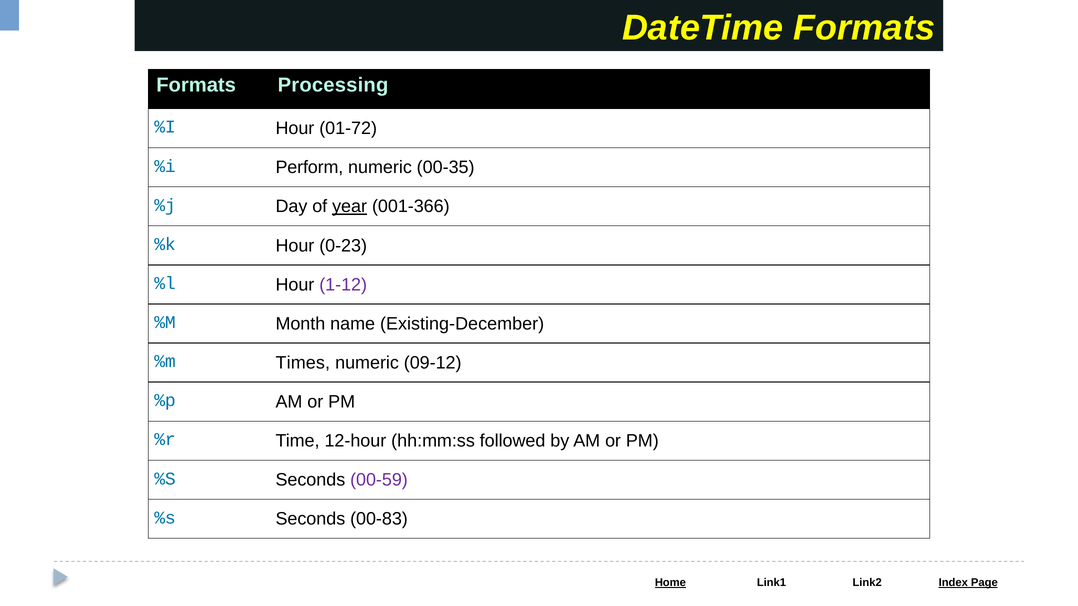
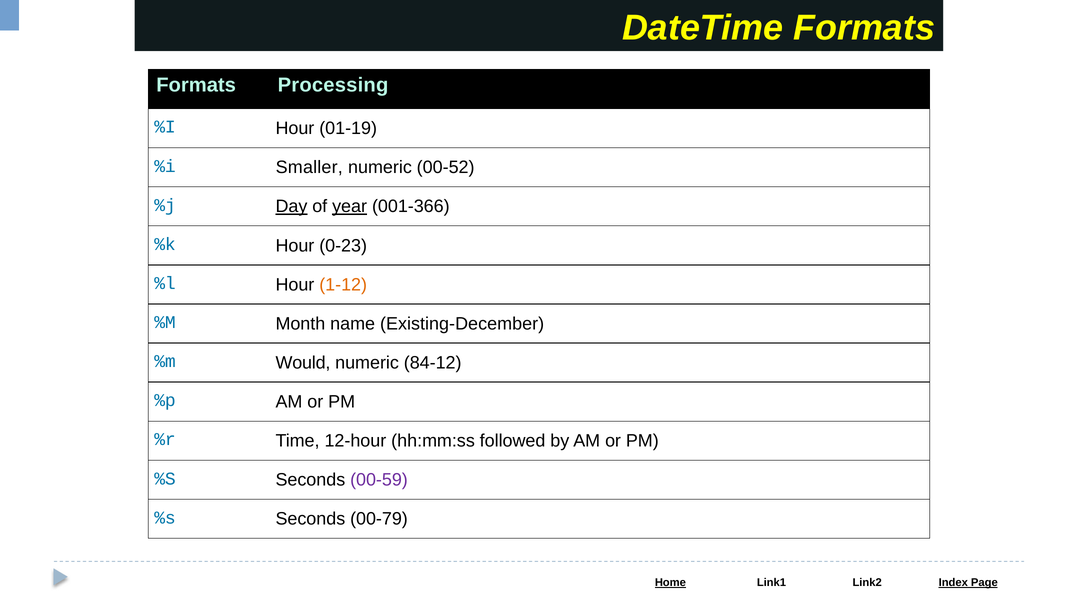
01-72: 01-72 -> 01-19
Perform: Perform -> Smaller
00-35: 00-35 -> 00-52
Day underline: none -> present
1-12 colour: purple -> orange
Times: Times -> Would
09-12: 09-12 -> 84-12
00-83: 00-83 -> 00-79
